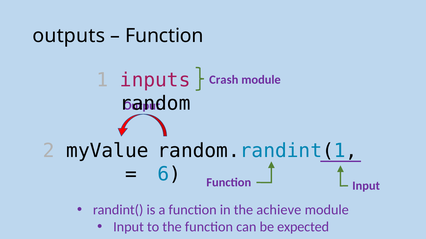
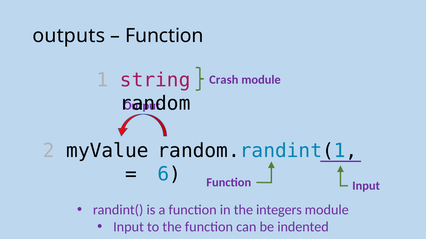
inputs: inputs -> string
achieve: achieve -> integers
expected: expected -> indented
